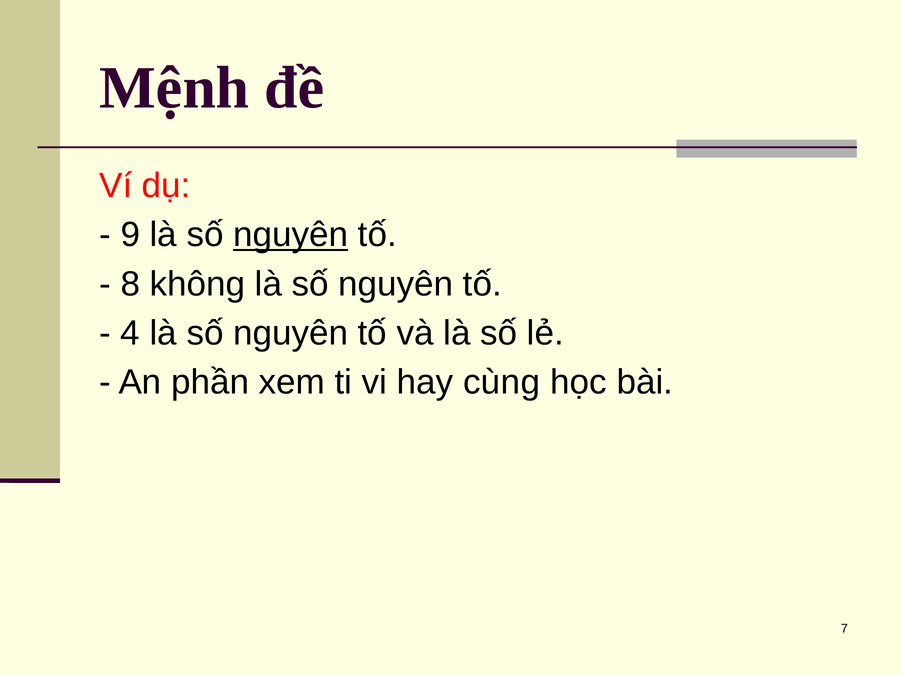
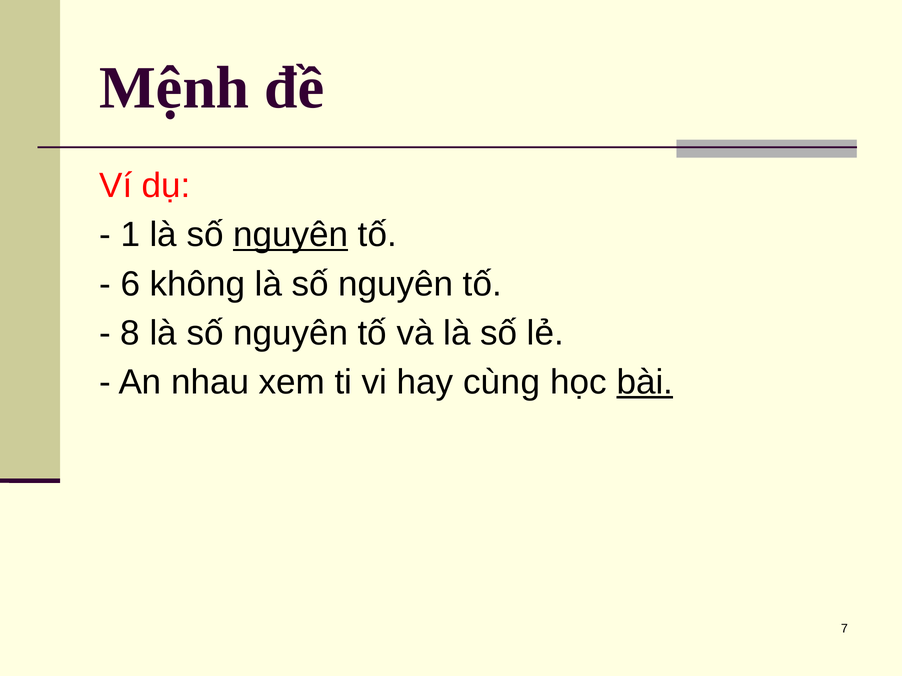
9: 9 -> 1
8: 8 -> 6
4: 4 -> 8
phần: phần -> nhau
bài underline: none -> present
